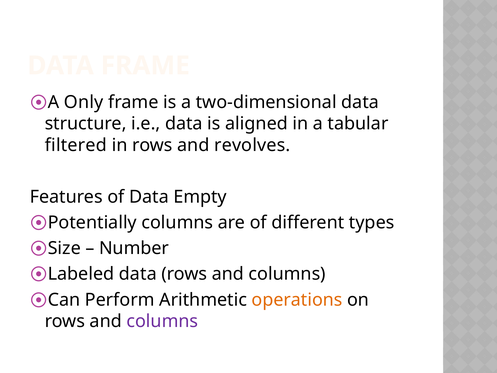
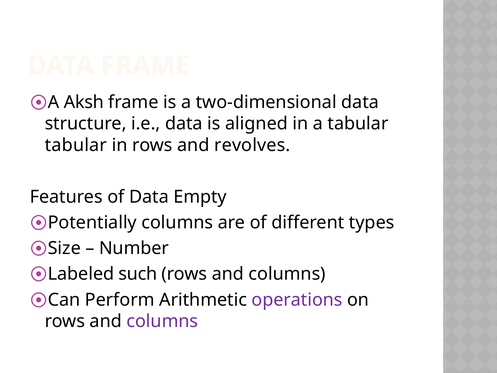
Only: Only -> Aksh
filtered at (76, 145): filtered -> tabular
Labeled data: data -> such
operations colour: orange -> purple
